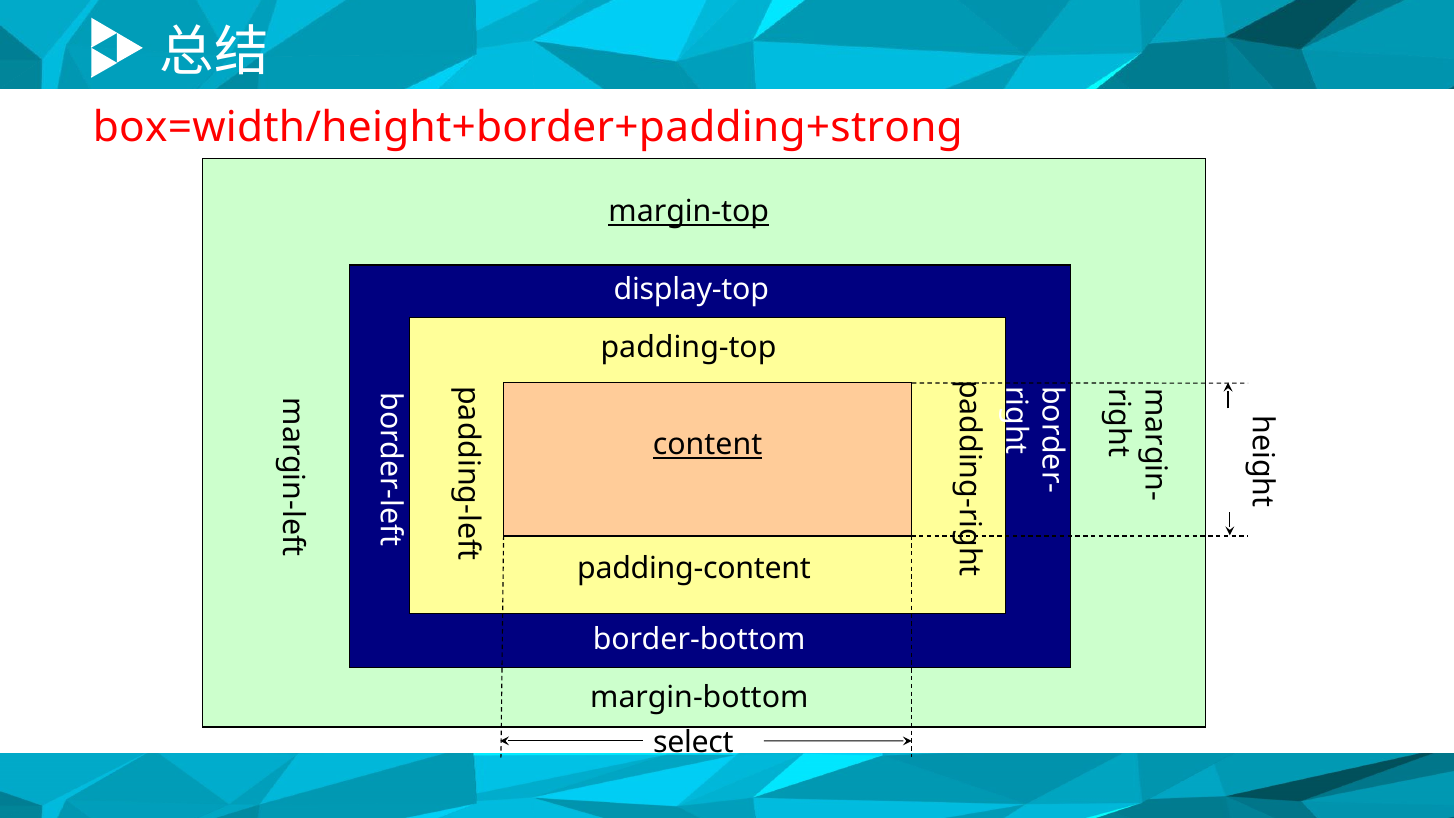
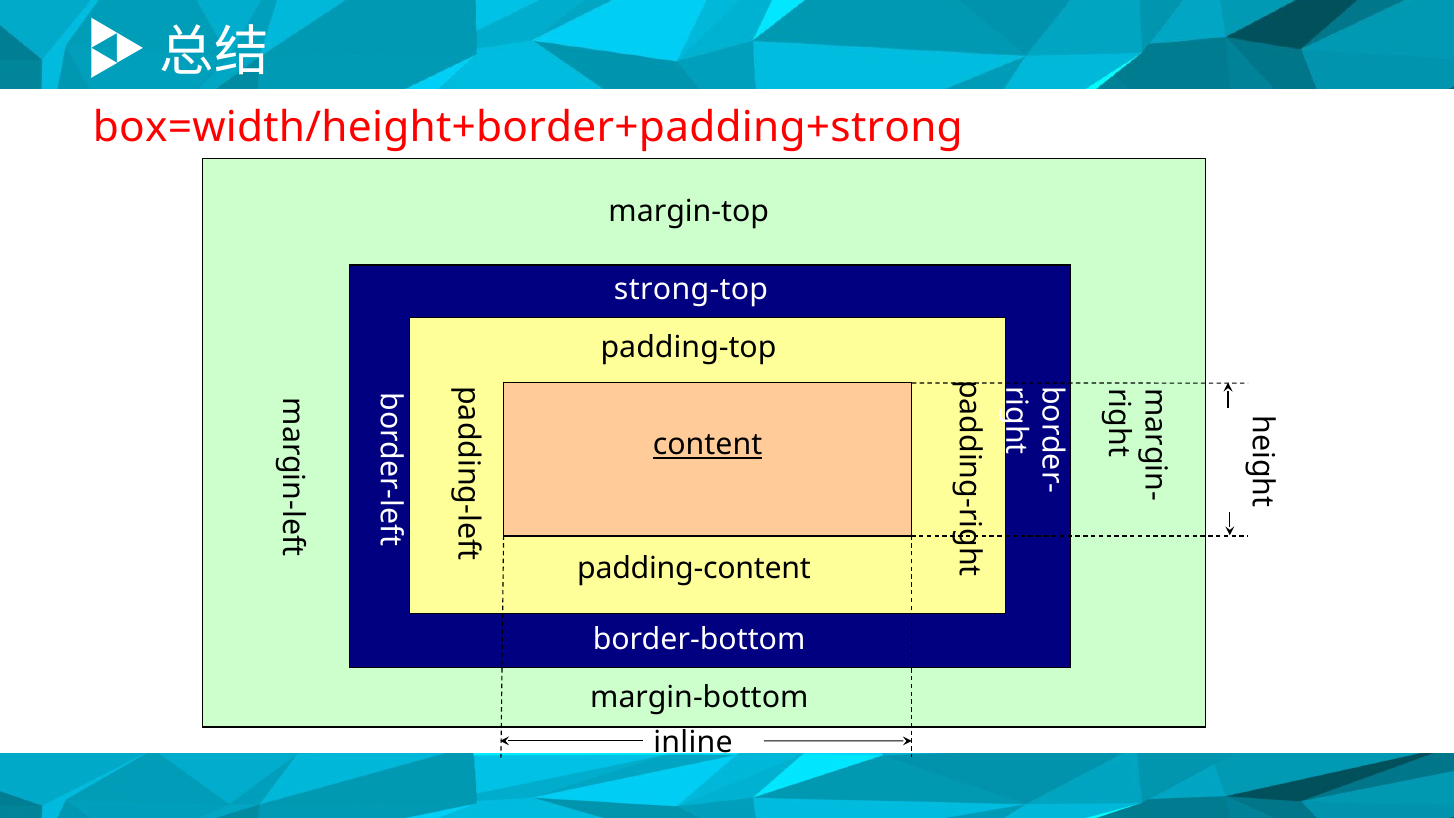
margin-top underline: present -> none
display-top: display-top -> strong-top
select: select -> inline
